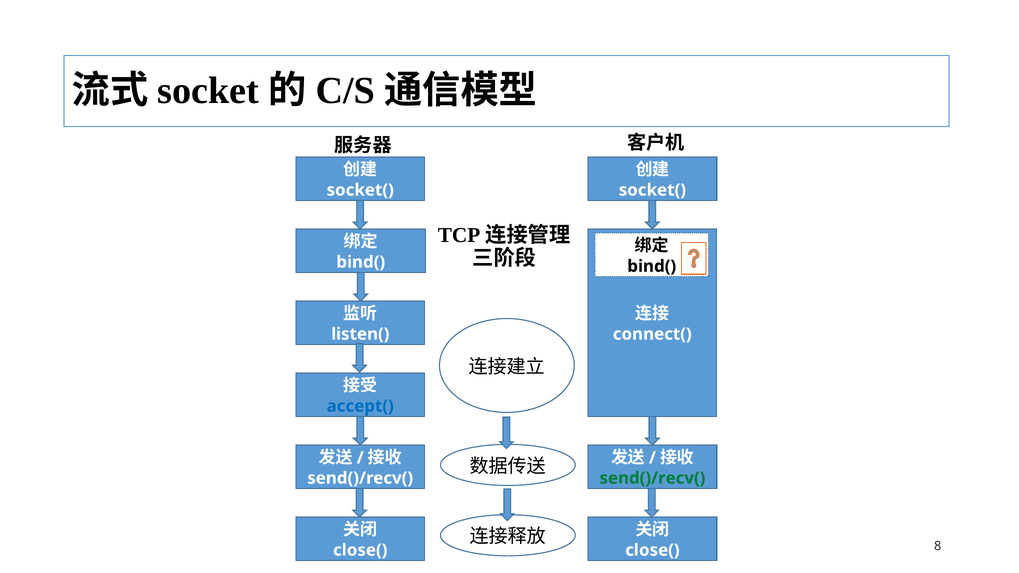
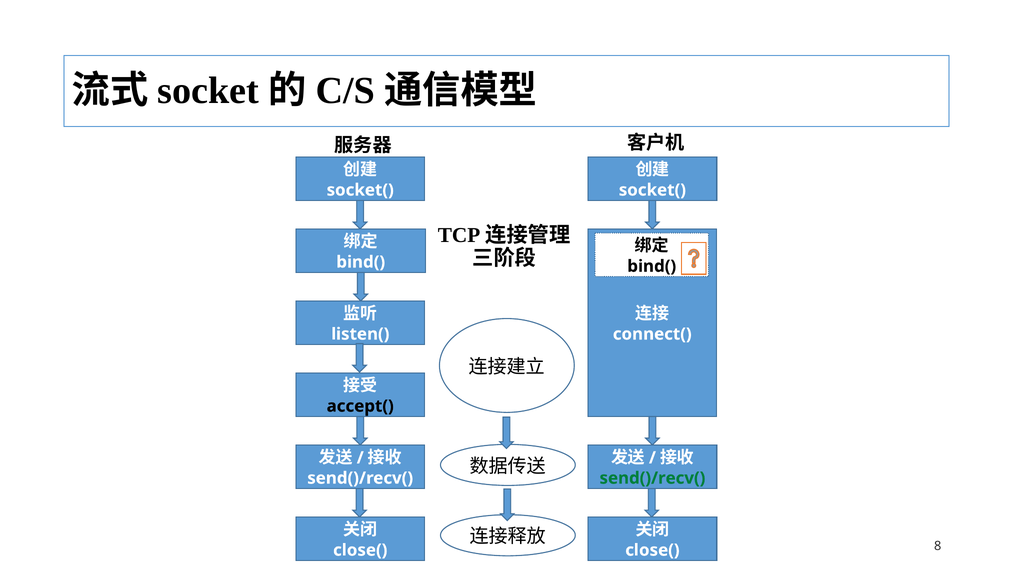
accept( colour: blue -> black
